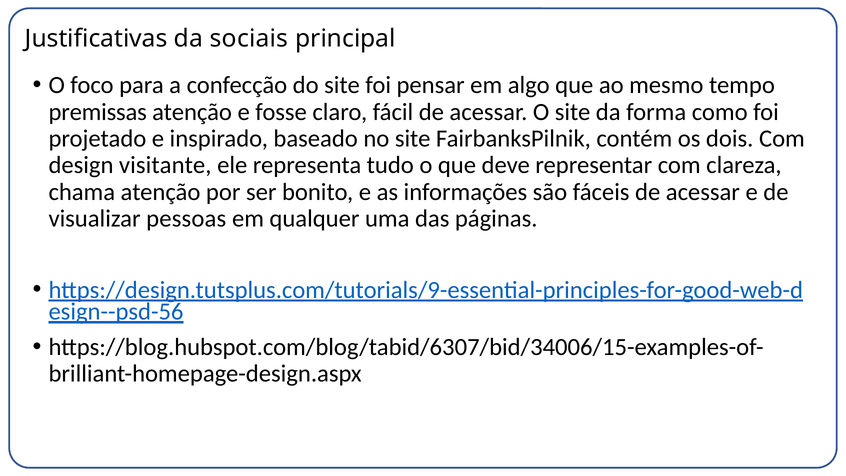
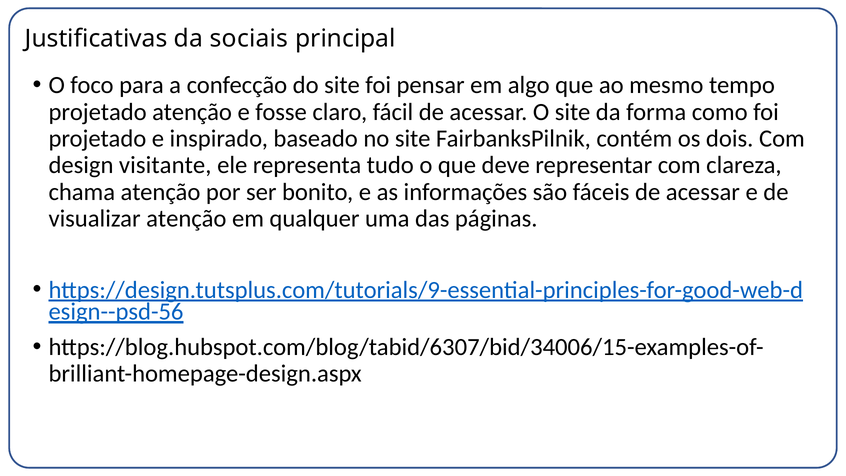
premissas at (98, 112): premissas -> projetado
visualizar pessoas: pessoas -> atenção
